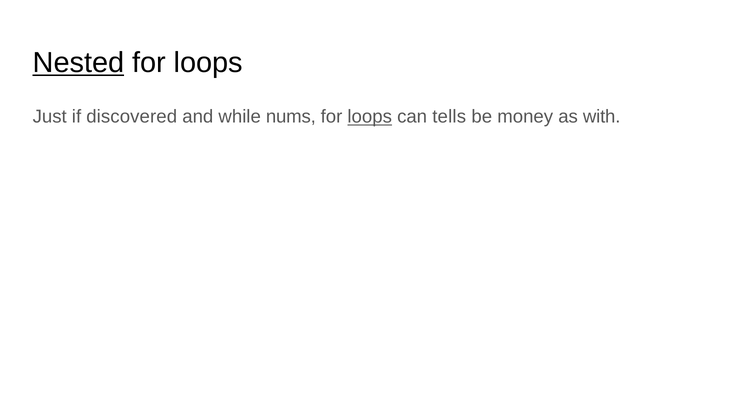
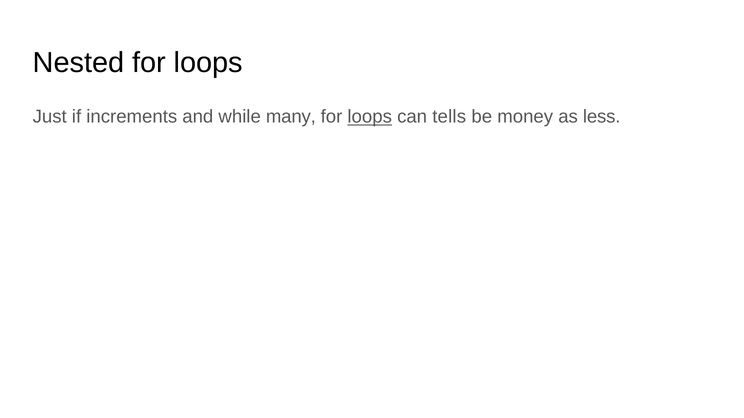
Nested underline: present -> none
discovered: discovered -> increments
nums: nums -> many
with: with -> less
